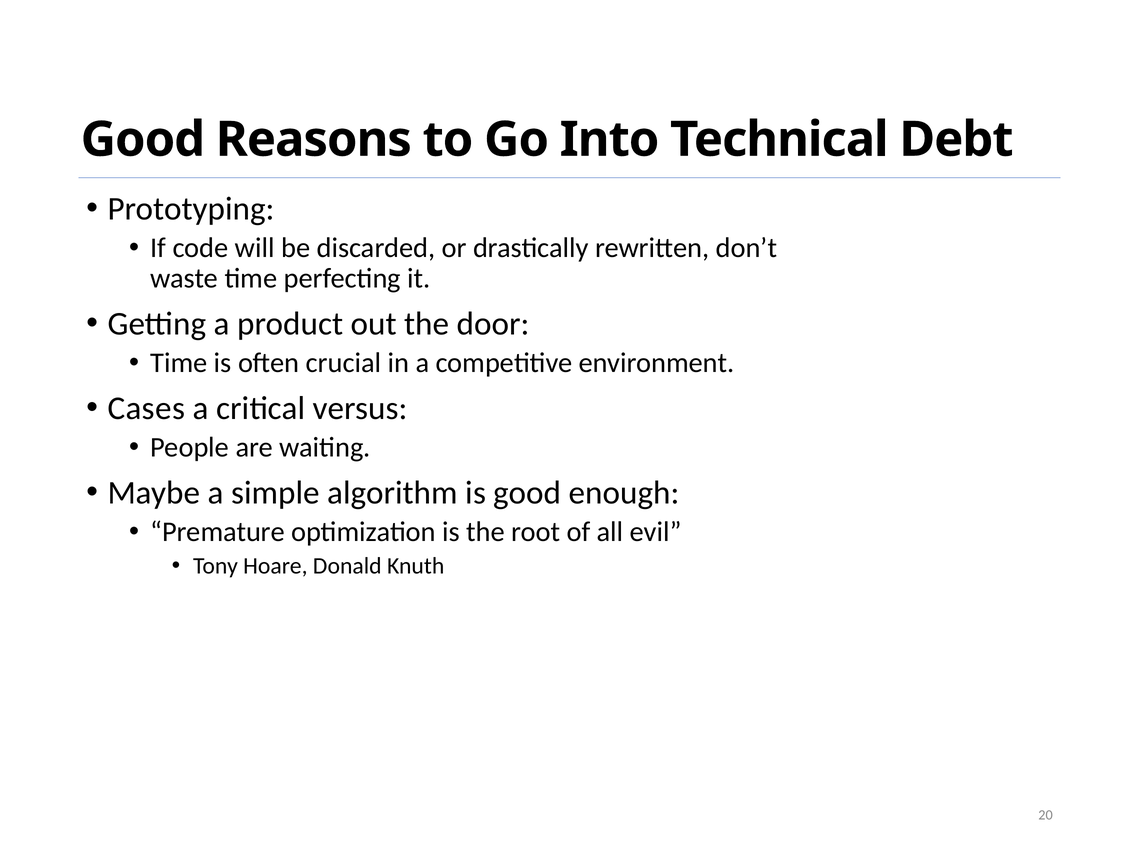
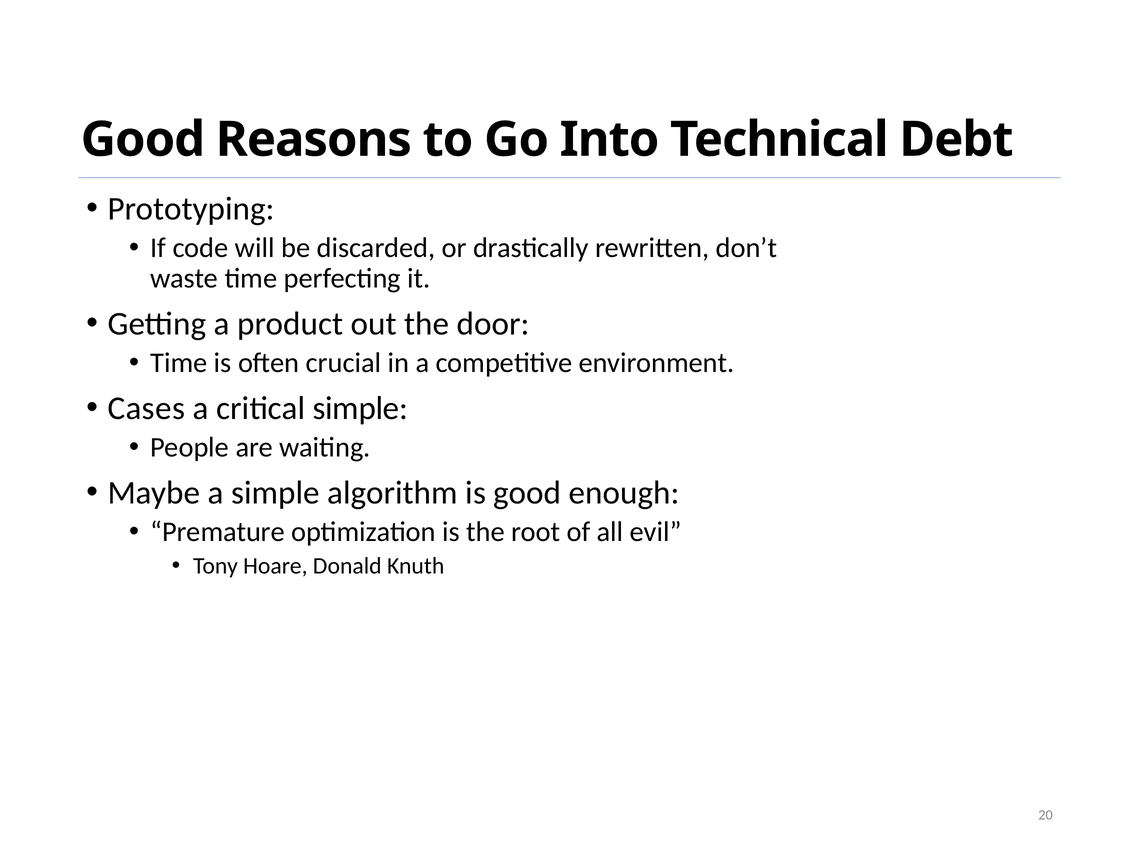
critical versus: versus -> simple
